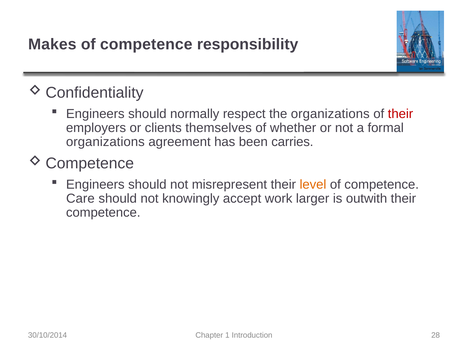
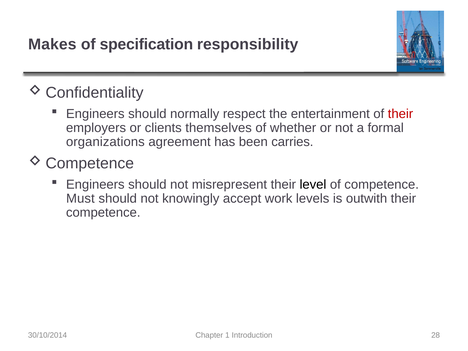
competence at (146, 44): competence -> specification
the organizations: organizations -> entertainment
level colour: orange -> black
Care: Care -> Must
larger: larger -> levels
